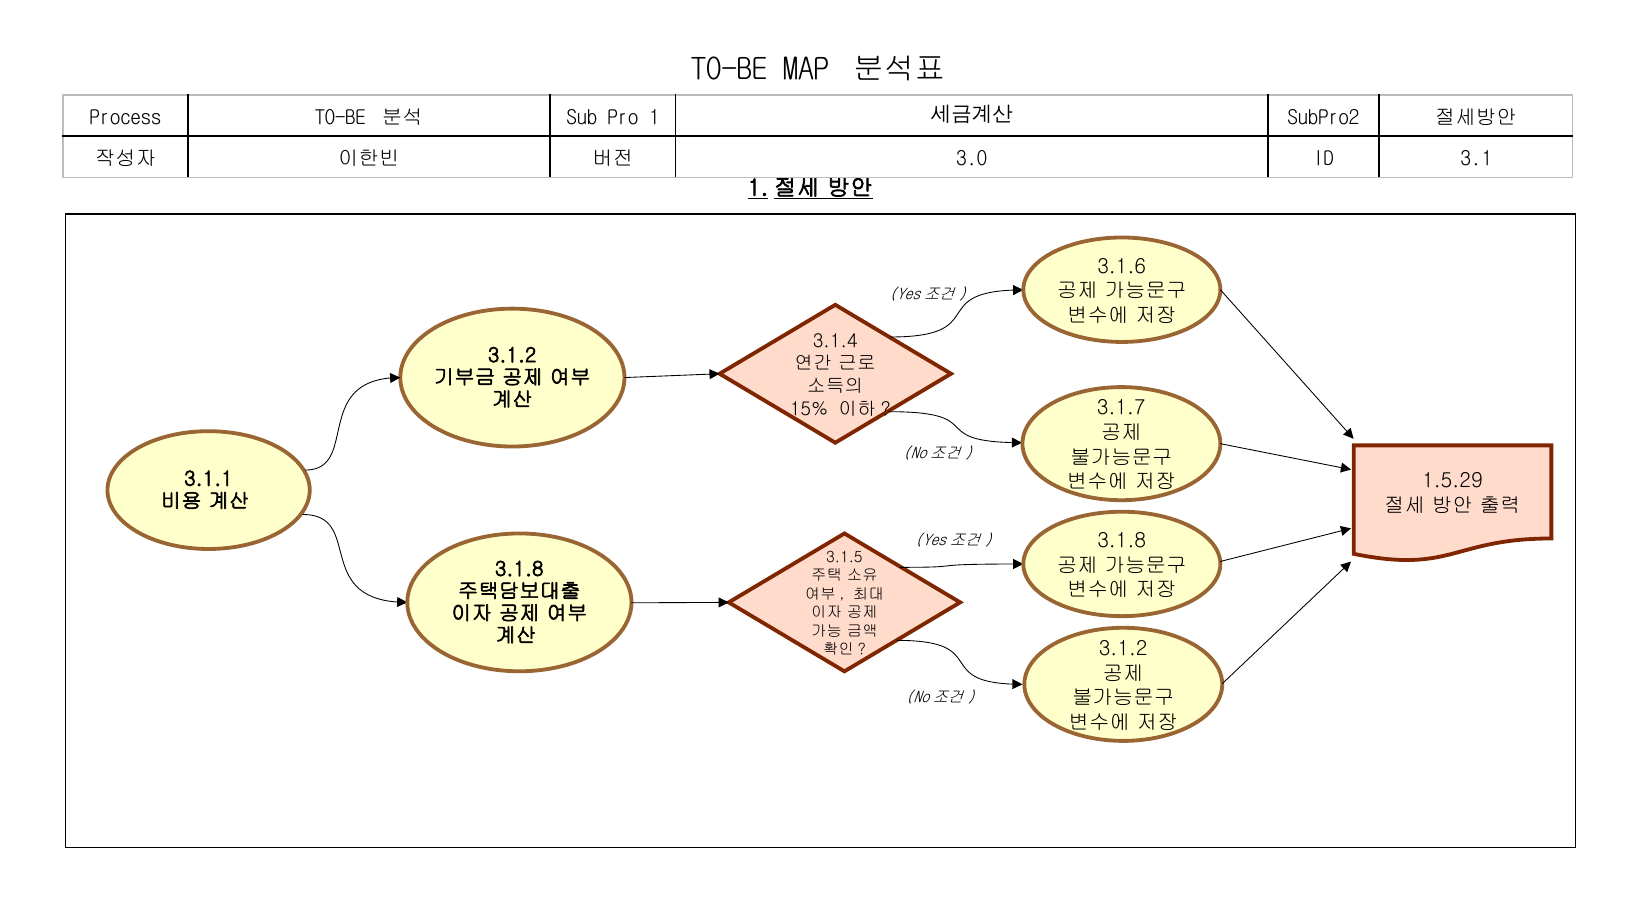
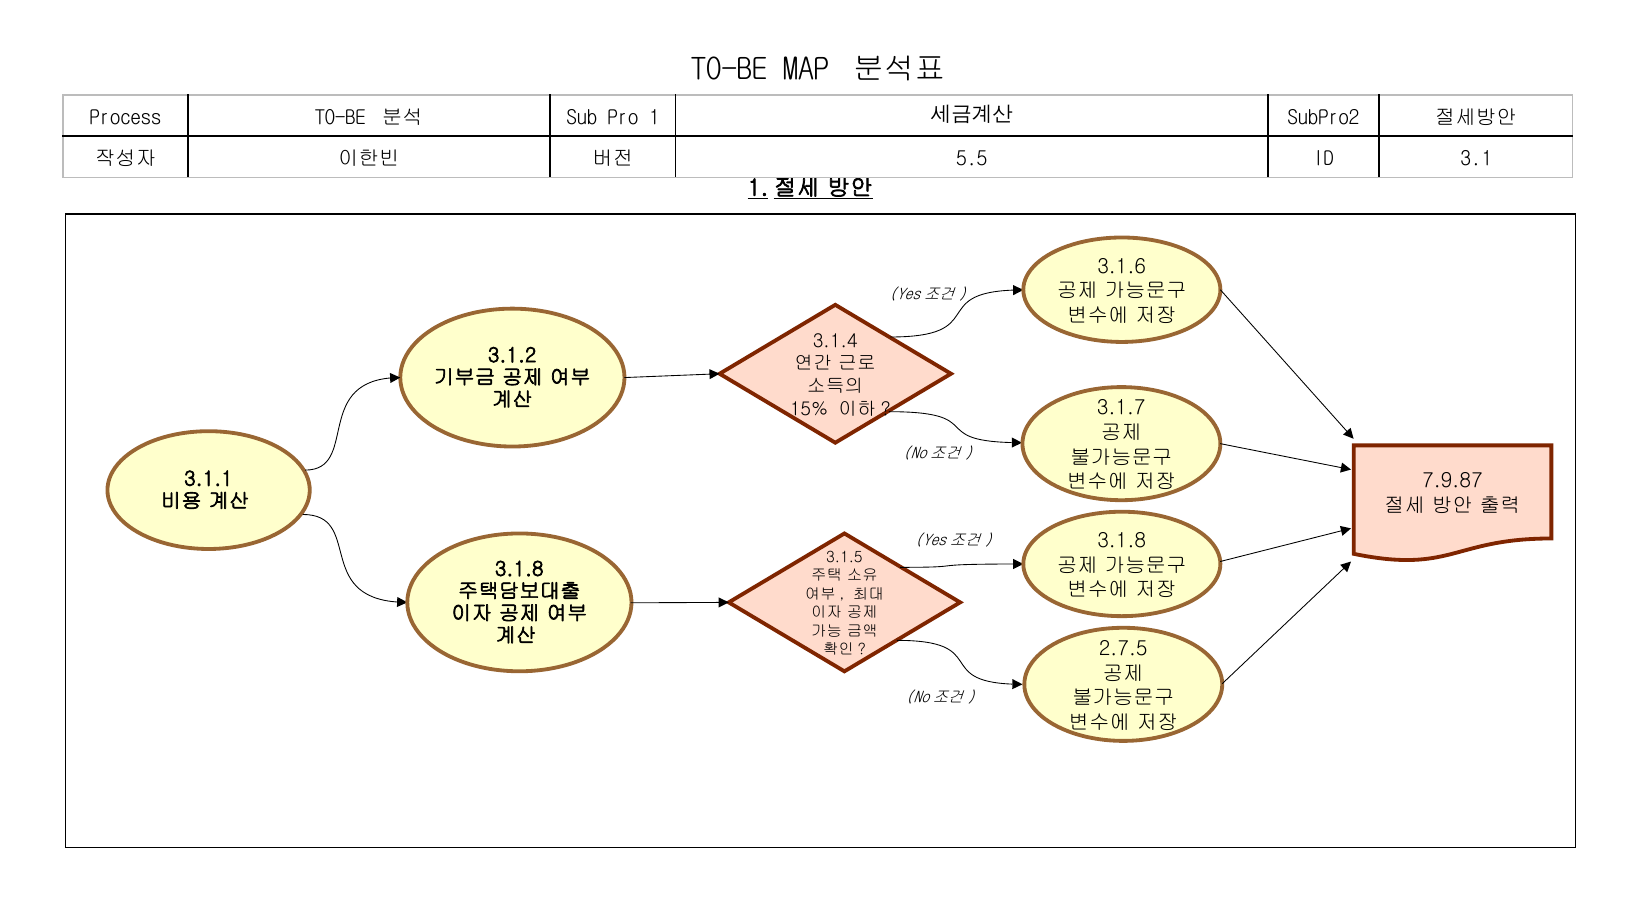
3.0: 3.0 -> 5.5
1.5.29: 1.5.29 -> 7.9.87
3.1.2 at (1123, 649): 3.1.2 -> 2.7.5
